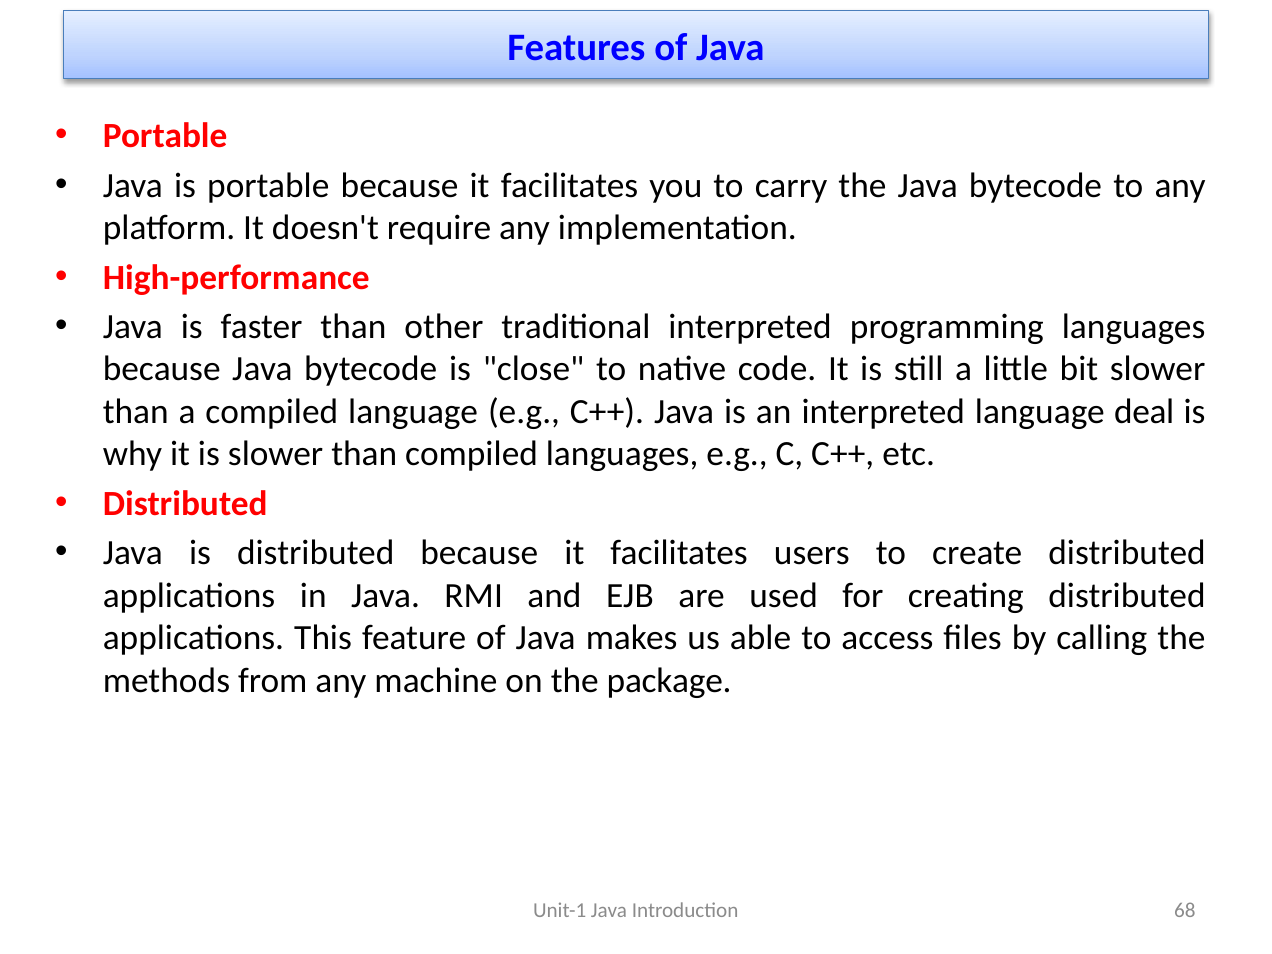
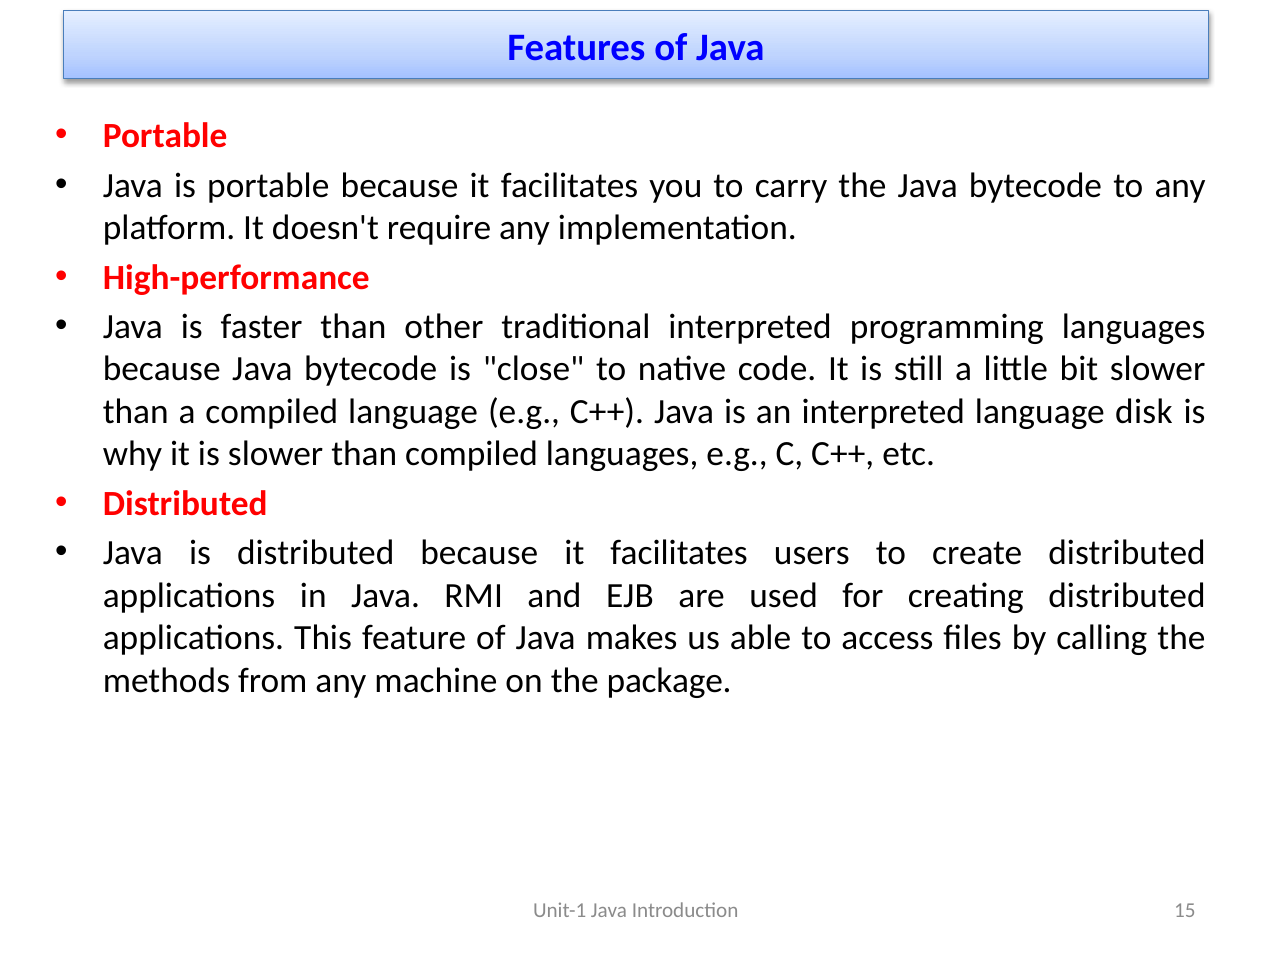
deal: deal -> disk
68: 68 -> 15
